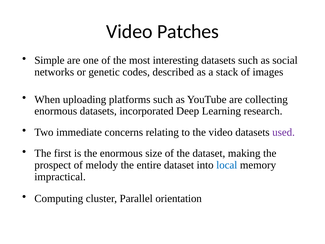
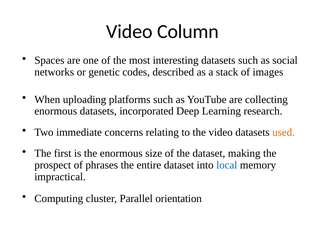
Patches: Patches -> Column
Simple: Simple -> Spaces
used colour: purple -> orange
melody: melody -> phrases
